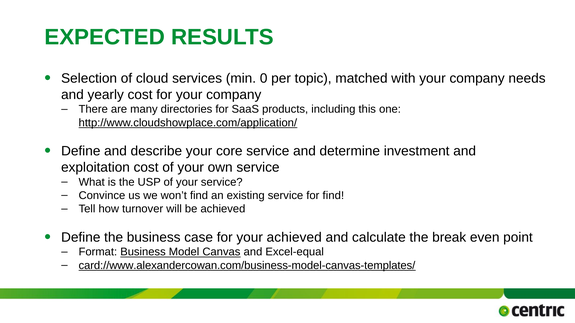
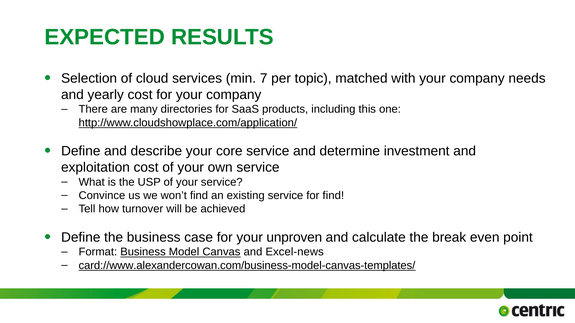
0: 0 -> 7
your achieved: achieved -> unproven
Excel-equal: Excel-equal -> Excel-news
